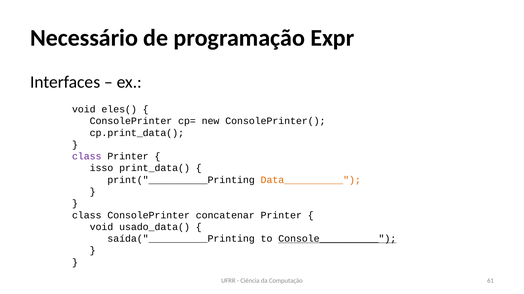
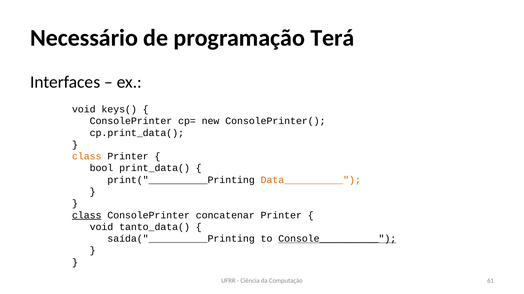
Expr: Expr -> Terá
eles(: eles( -> keys(
class at (87, 157) colour: purple -> orange
isso: isso -> bool
class at (87, 216) underline: none -> present
usado_data(: usado_data( -> tanto_data(
